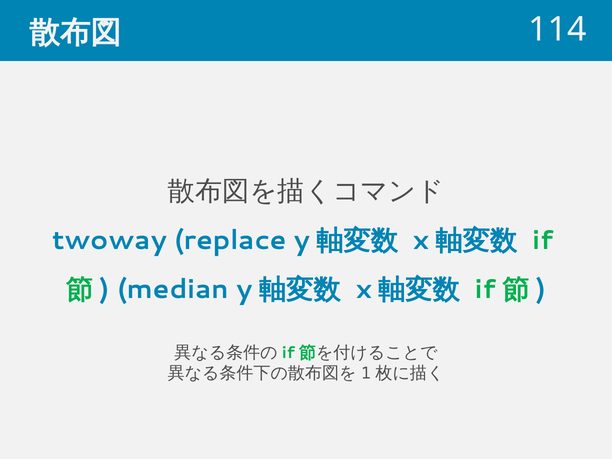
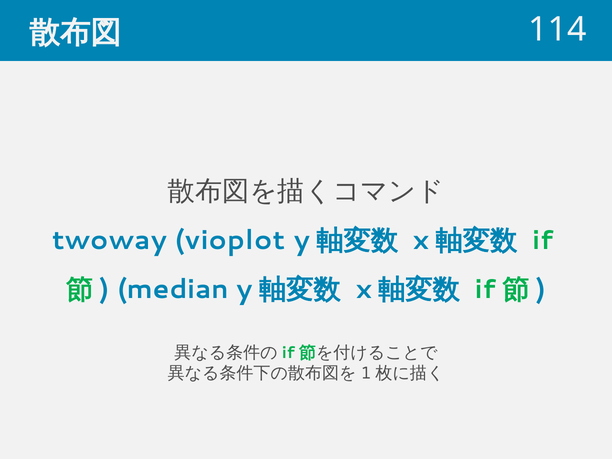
replace: replace -> vioplot
